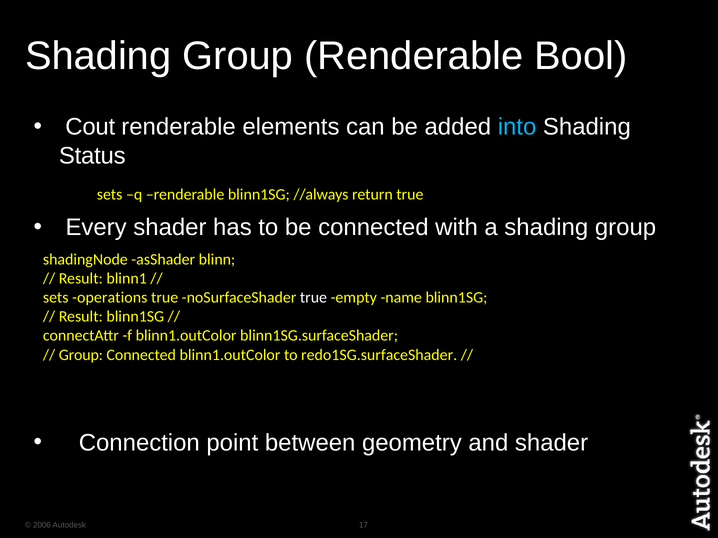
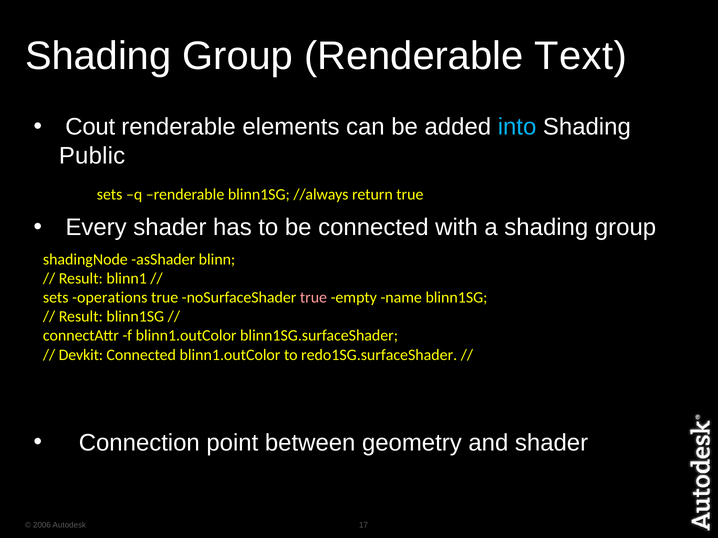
Bool: Bool -> Text
Status: Status -> Public
true at (313, 298) colour: white -> pink
Group at (81, 355): Group -> Devkit
